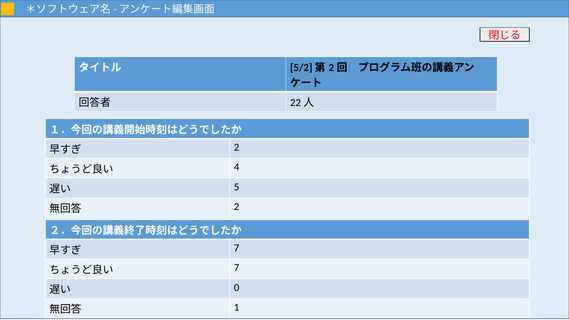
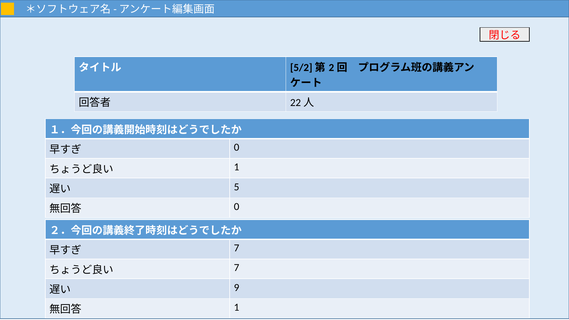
2 at (237, 147): 2 -> 0
4 at (237, 167): 4 -> 1
2 at (237, 207): 2 -> 0
0: 0 -> 9
